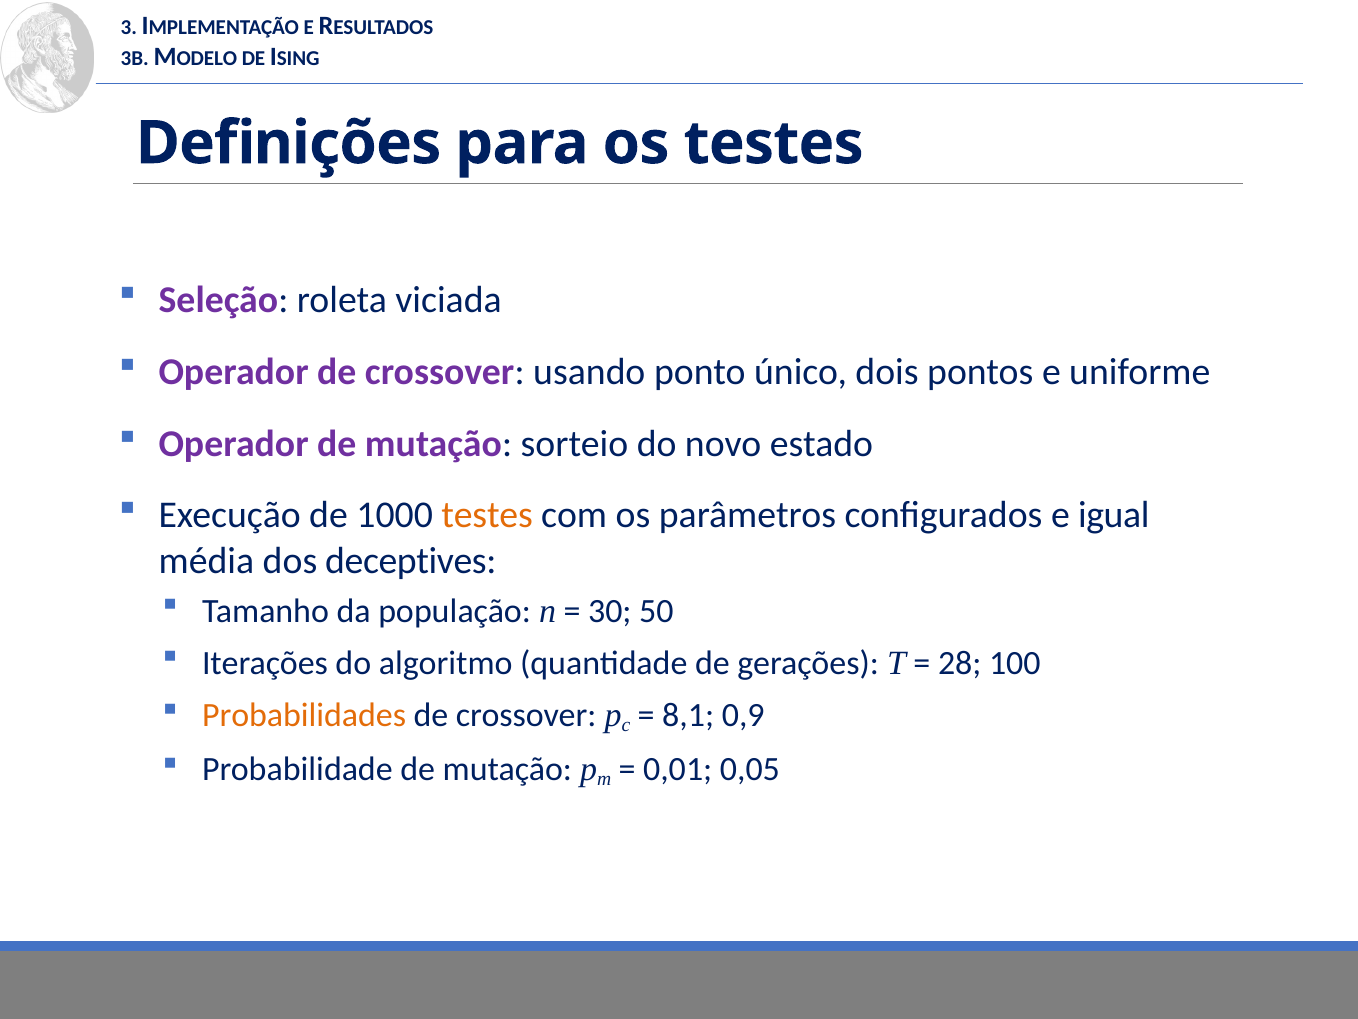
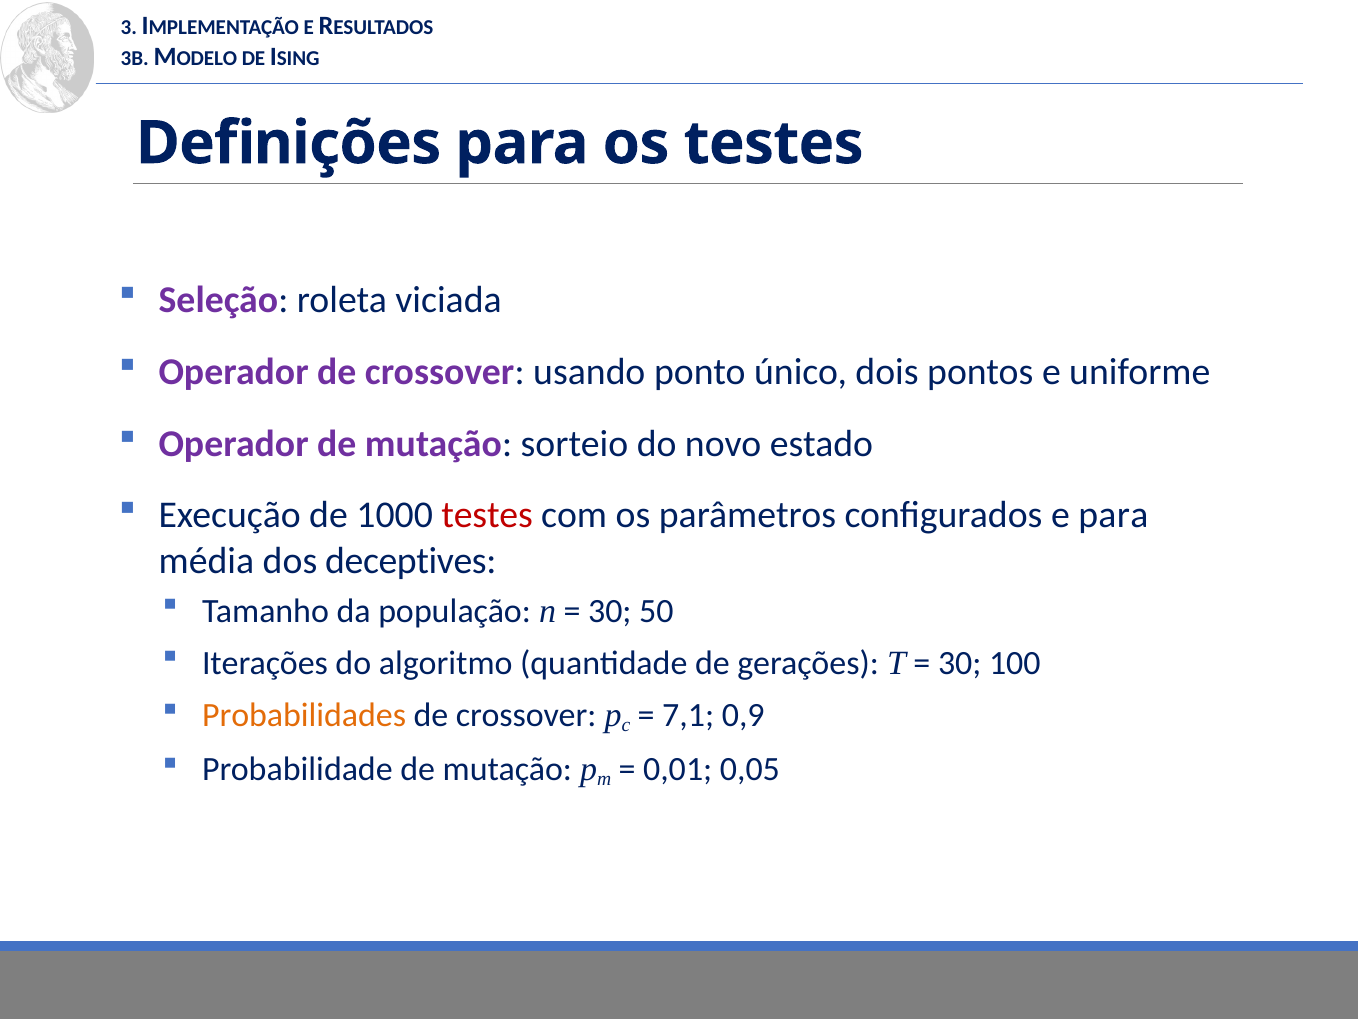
testes at (487, 515) colour: orange -> red
e igual: igual -> para
28 at (960, 663): 28 -> 30
8,1: 8,1 -> 7,1
